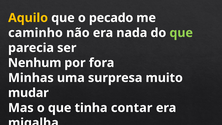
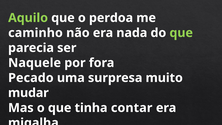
Aquilo colour: yellow -> light green
pecado: pecado -> perdoa
Nenhum: Nenhum -> Naquele
Minhas: Minhas -> Pecado
